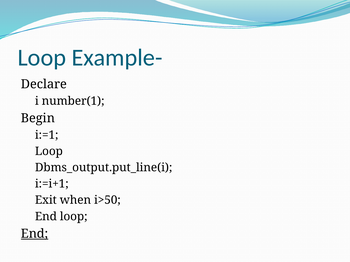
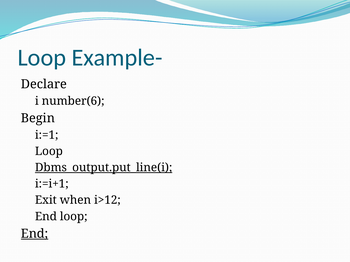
number(1: number(1 -> number(6
Dbms_output.put_line(i underline: none -> present
i>50: i>50 -> i>12
